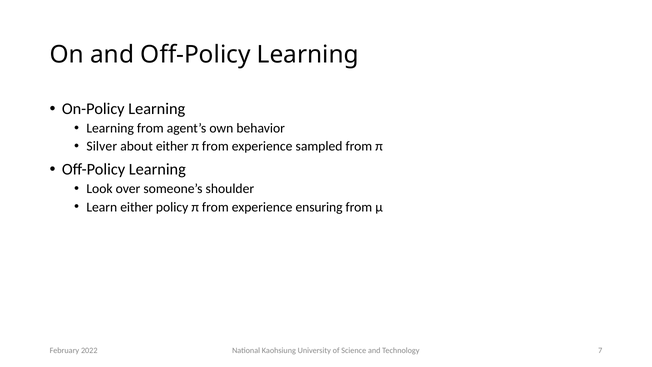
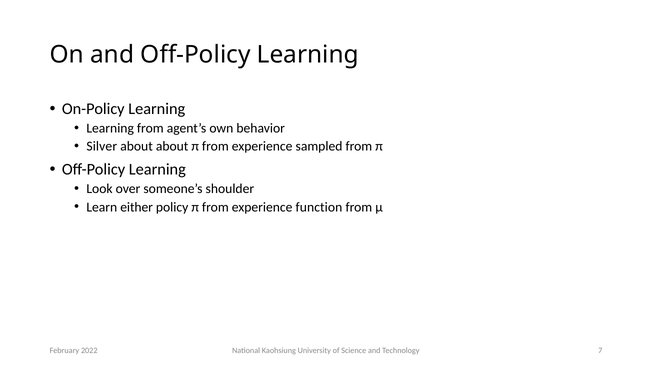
about either: either -> about
ensuring: ensuring -> function
